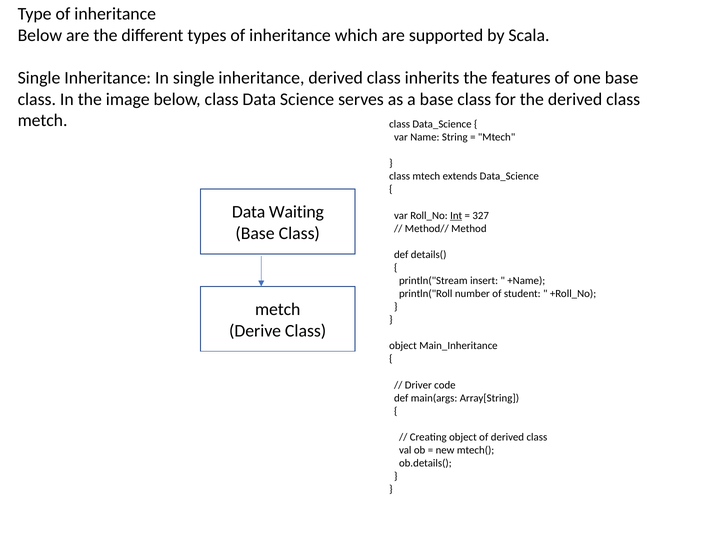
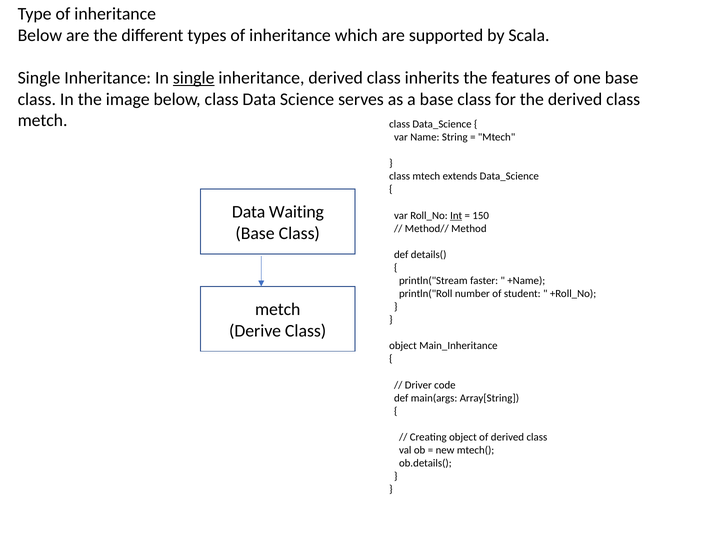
single at (194, 78) underline: none -> present
327: 327 -> 150
insert: insert -> faster
